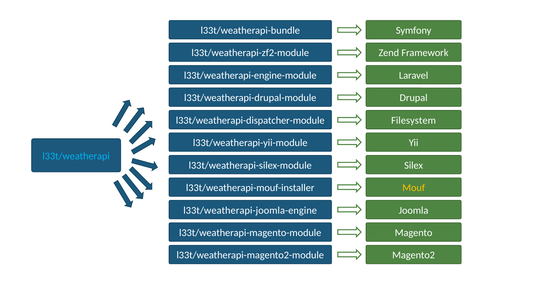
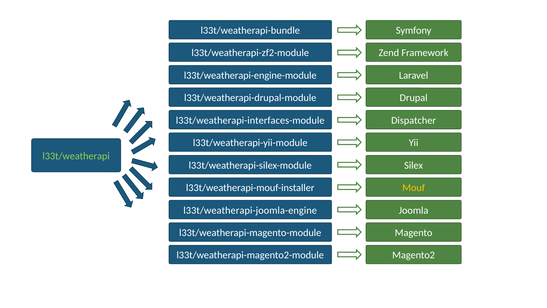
l33t/weatherapi-dispatcher-module: l33t/weatherapi-dispatcher-module -> l33t/weatherapi-interfaces-module
Filesystem: Filesystem -> Dispatcher
l33t/weatherapi colour: light blue -> light green
